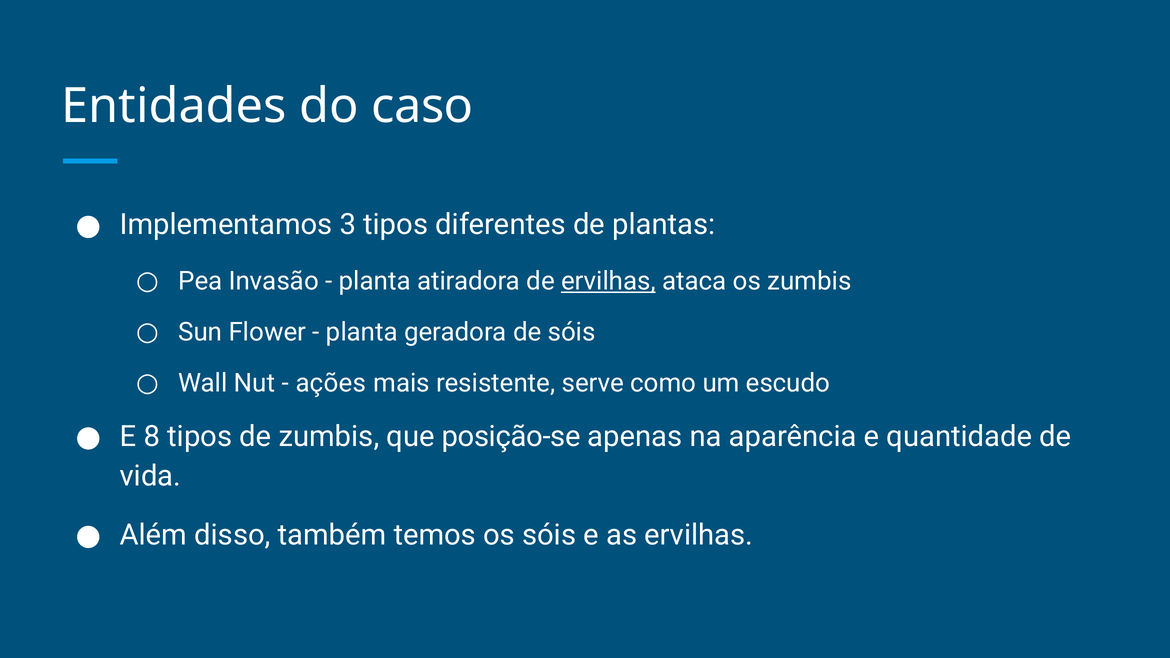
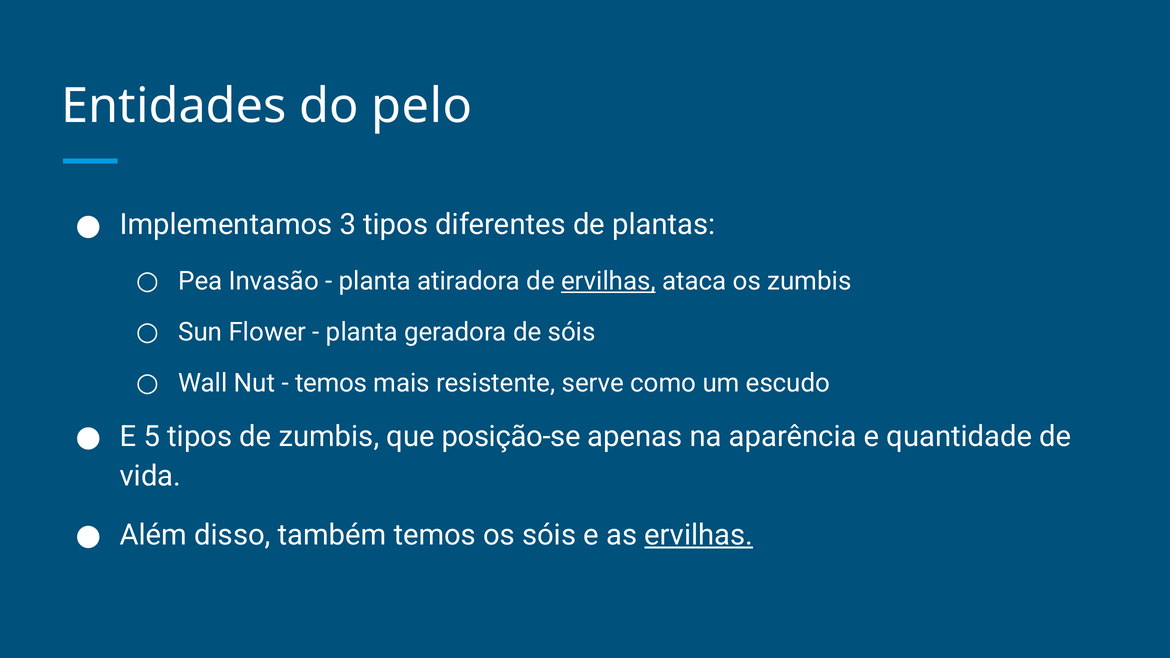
caso: caso -> pelo
ações at (331, 383): ações -> temos
8: 8 -> 5
ervilhas at (699, 535) underline: none -> present
